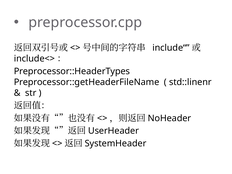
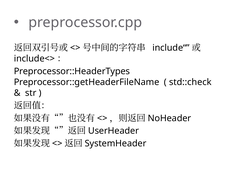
std::linenr: std::linenr -> std::check
